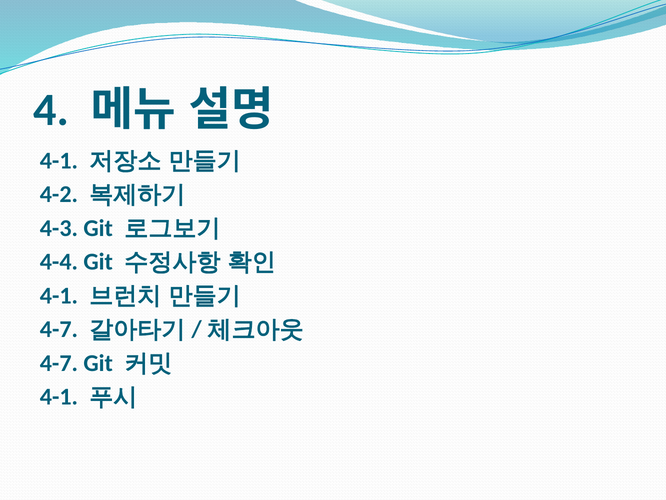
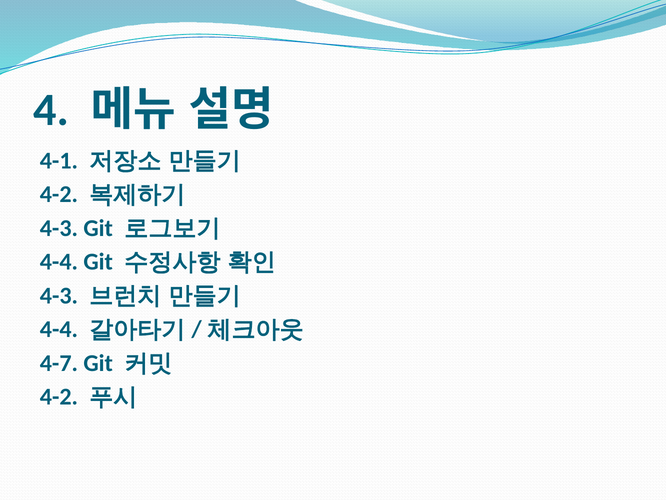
4-1 at (59, 295): 4-1 -> 4-3
4-7 at (59, 329): 4-7 -> 4-4
4-1 at (59, 396): 4-1 -> 4-2
